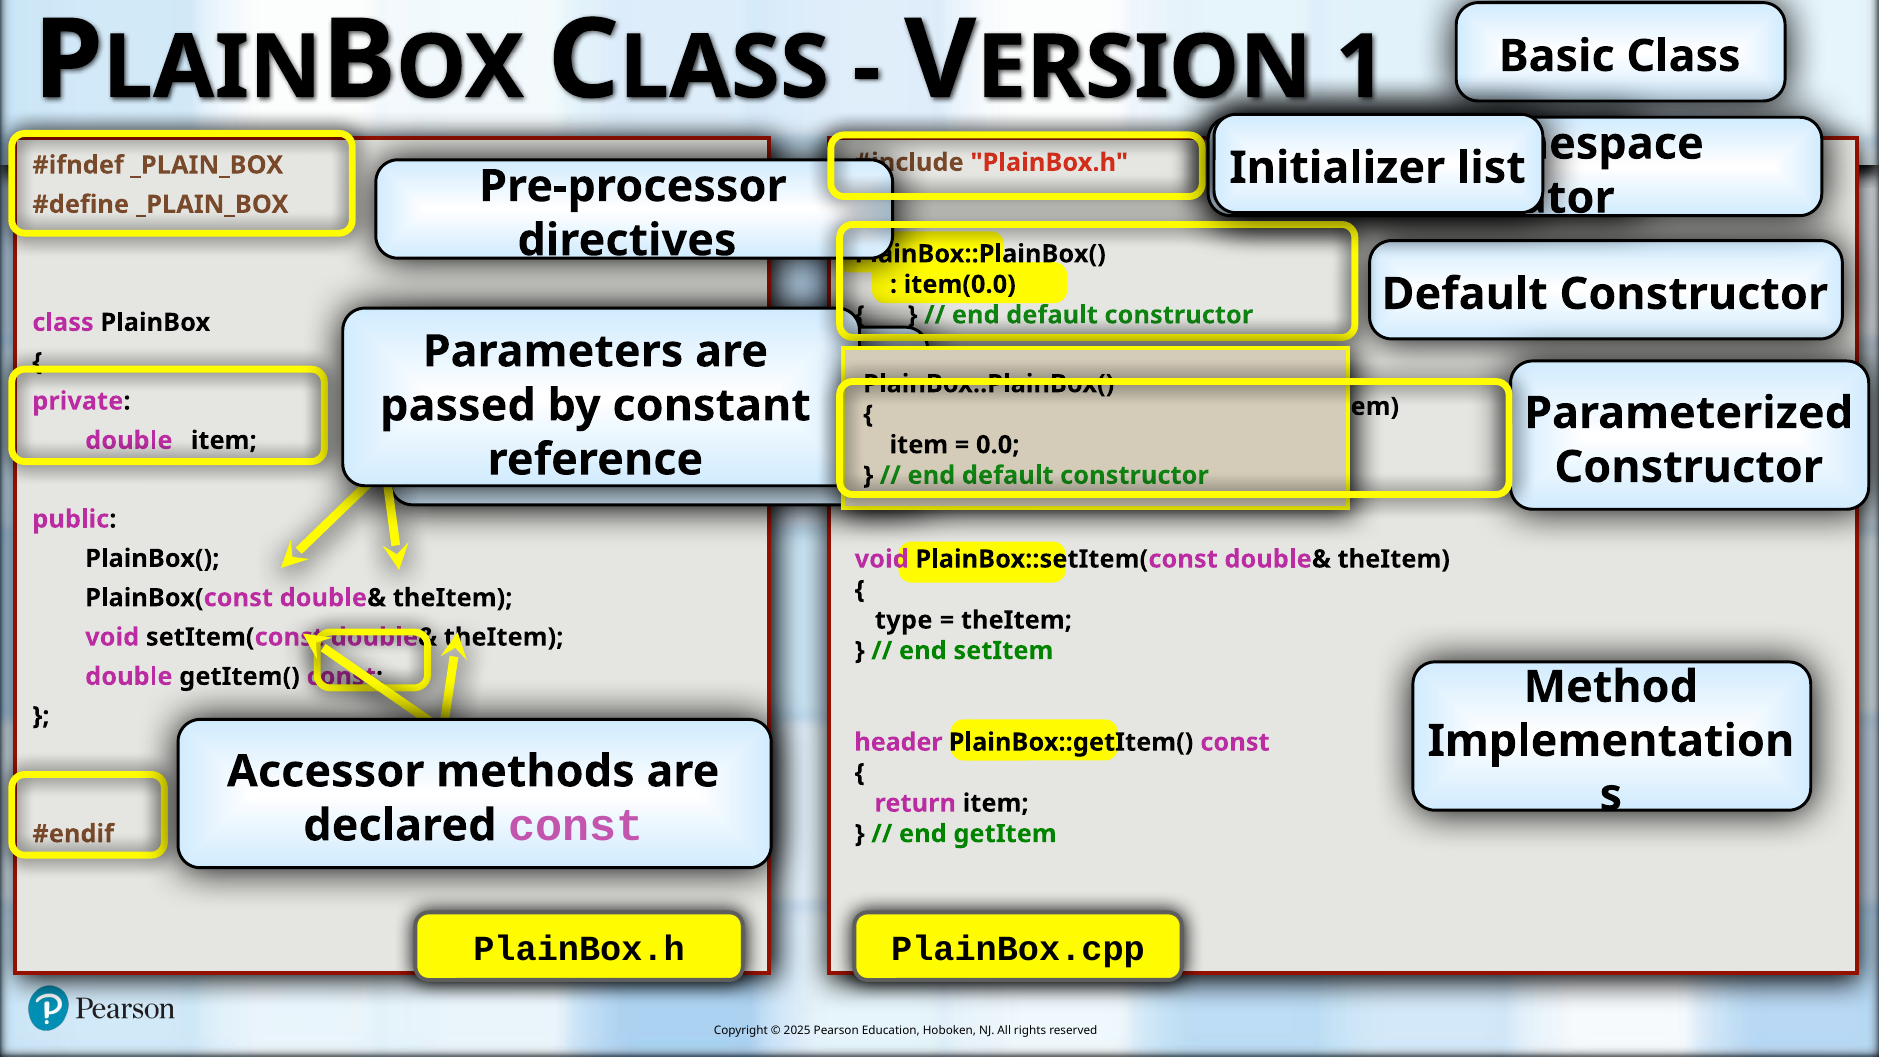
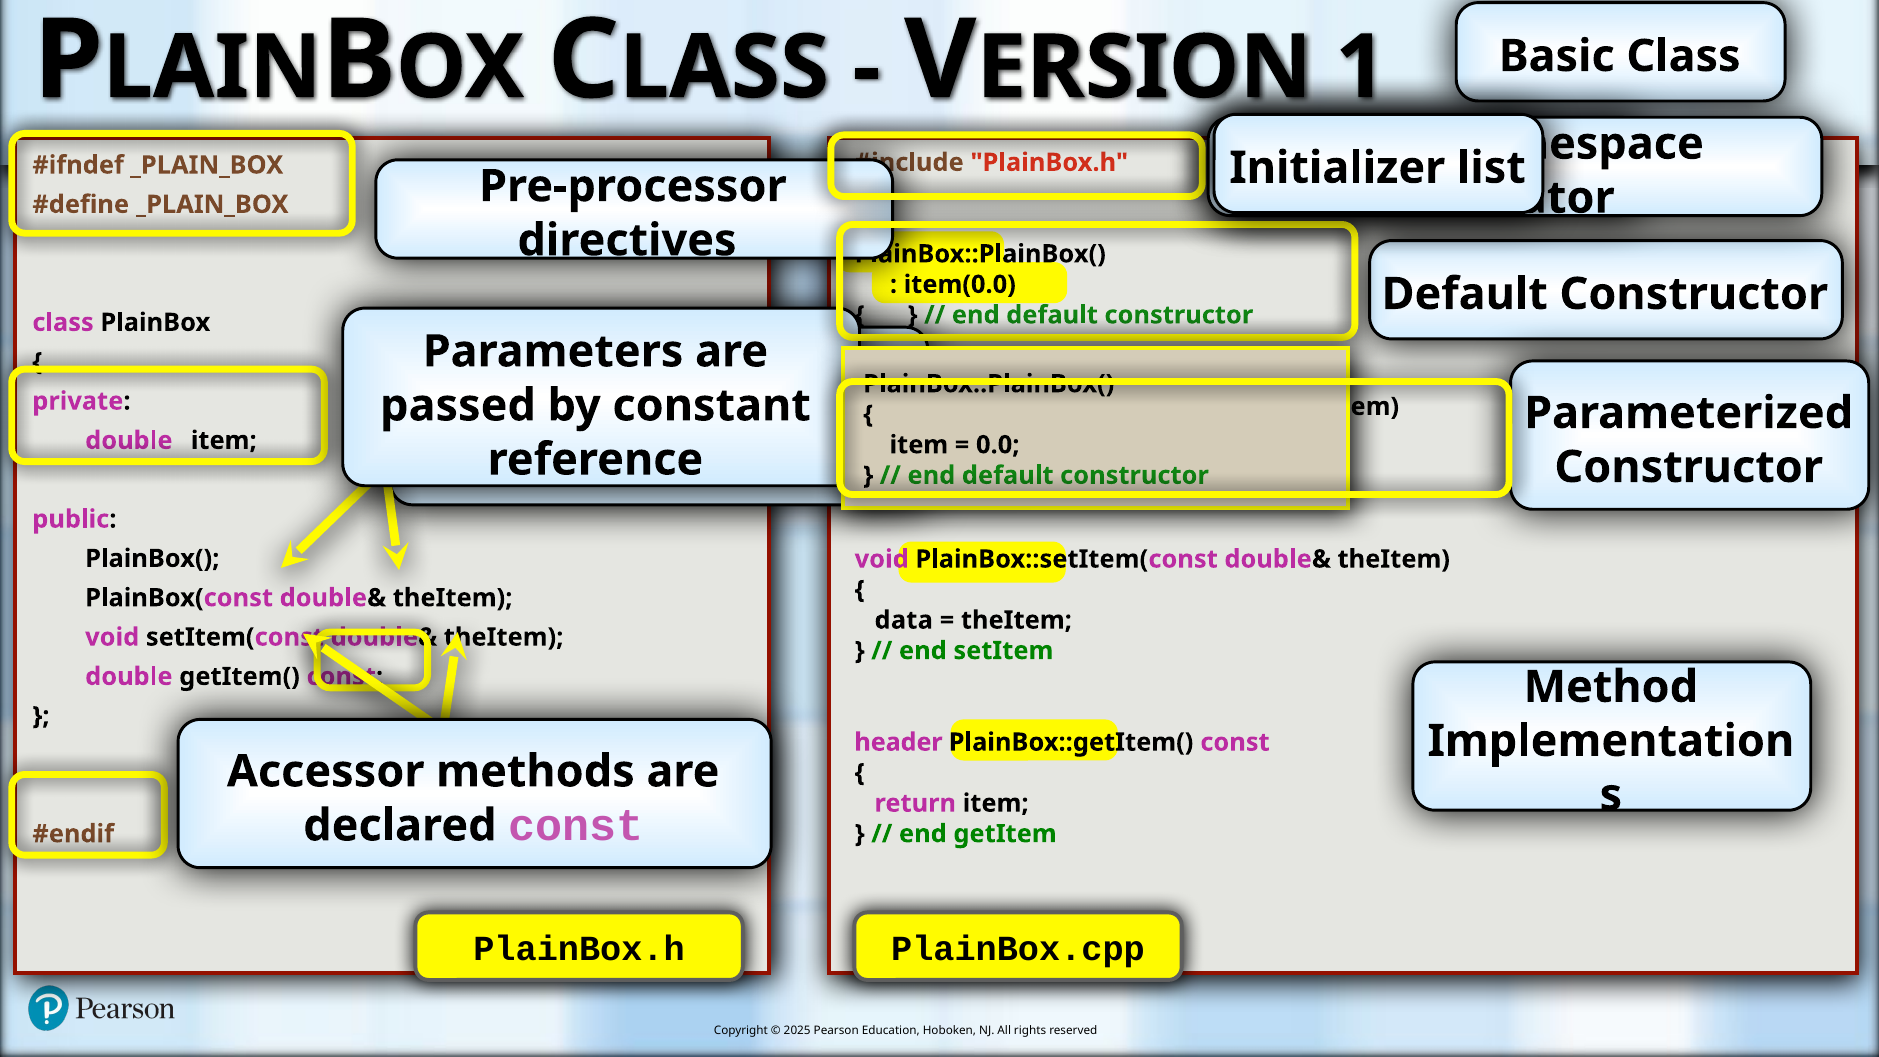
type at (904, 620): type -> data
